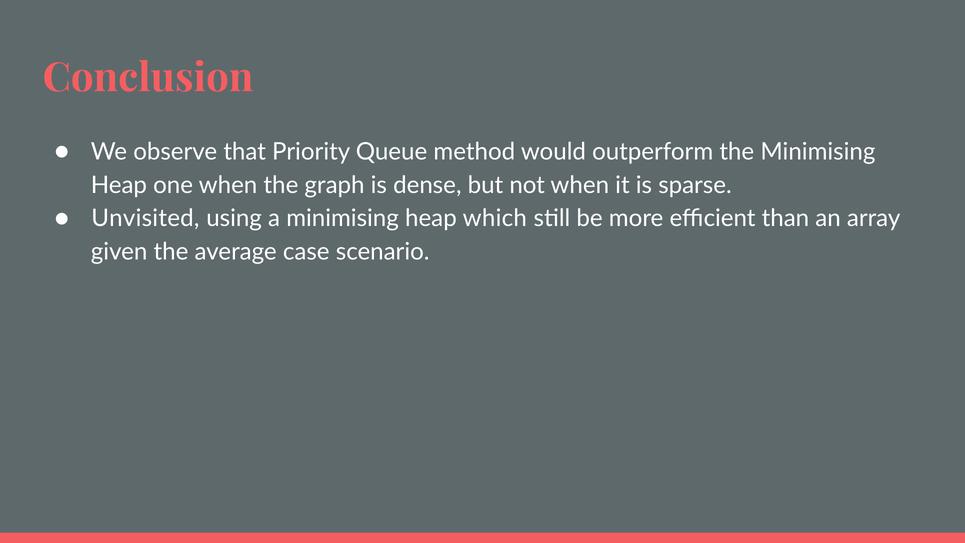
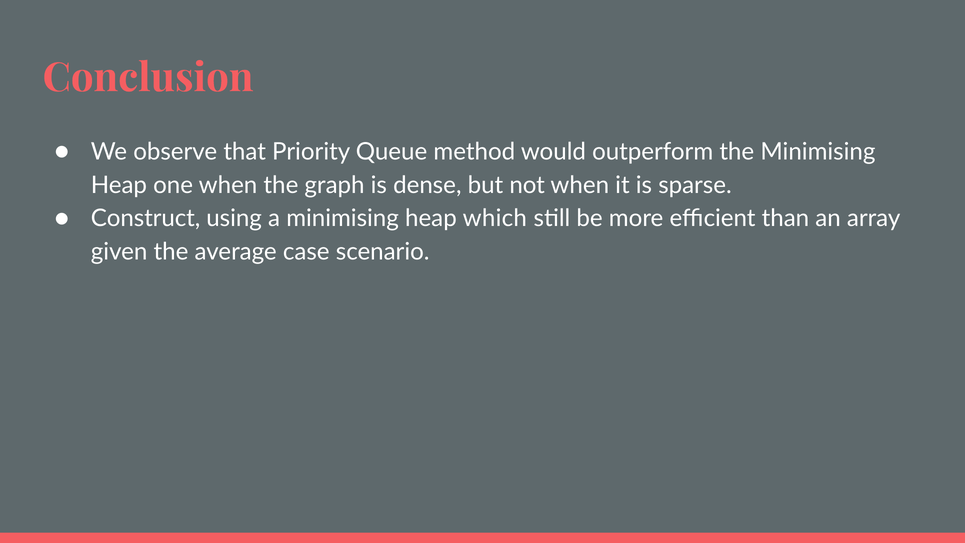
Unvisited: Unvisited -> Construct
